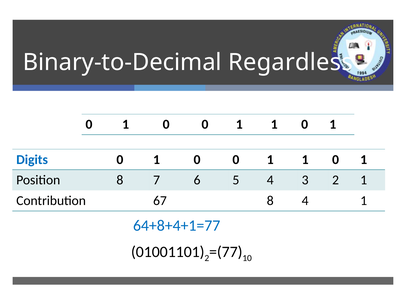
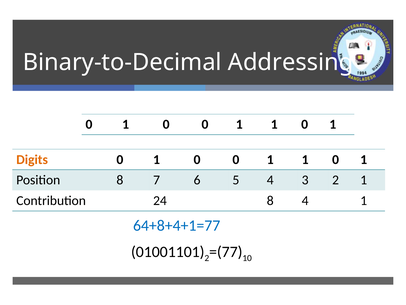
Regardless: Regardless -> Addressing
Digits colour: blue -> orange
67: 67 -> 24
